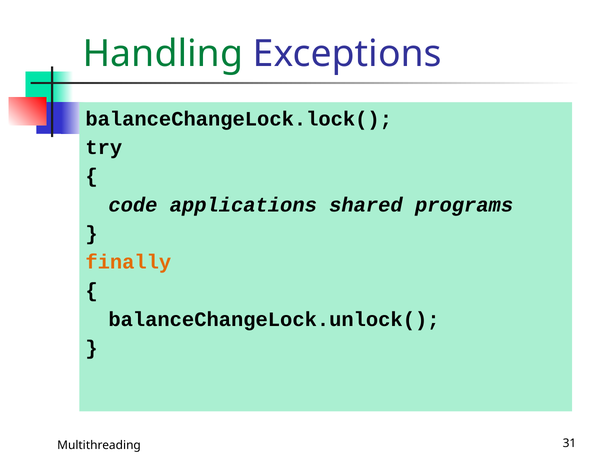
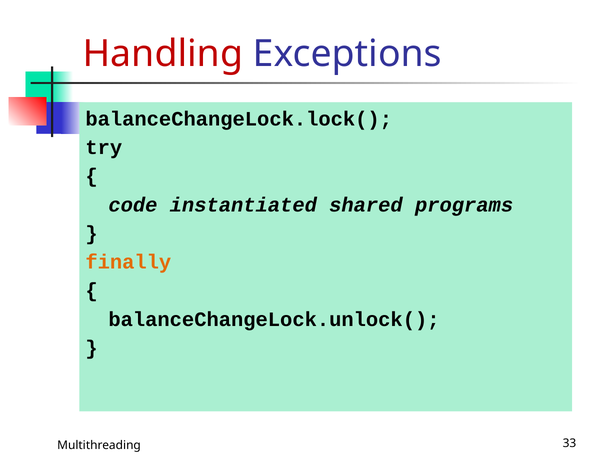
Handling colour: green -> red
applications: applications -> instantiated
31: 31 -> 33
